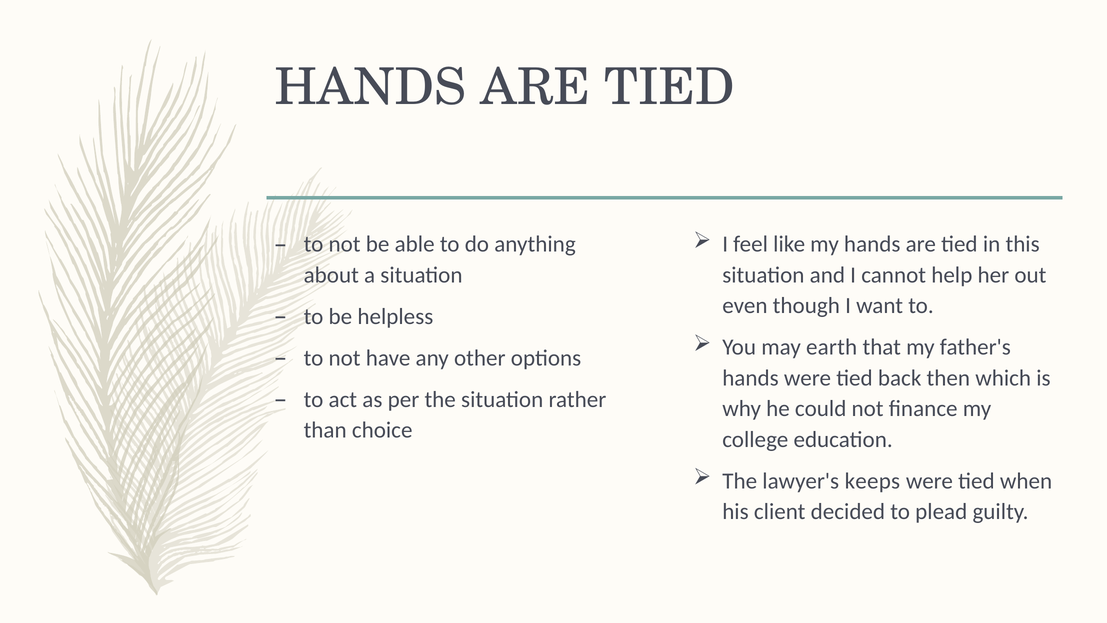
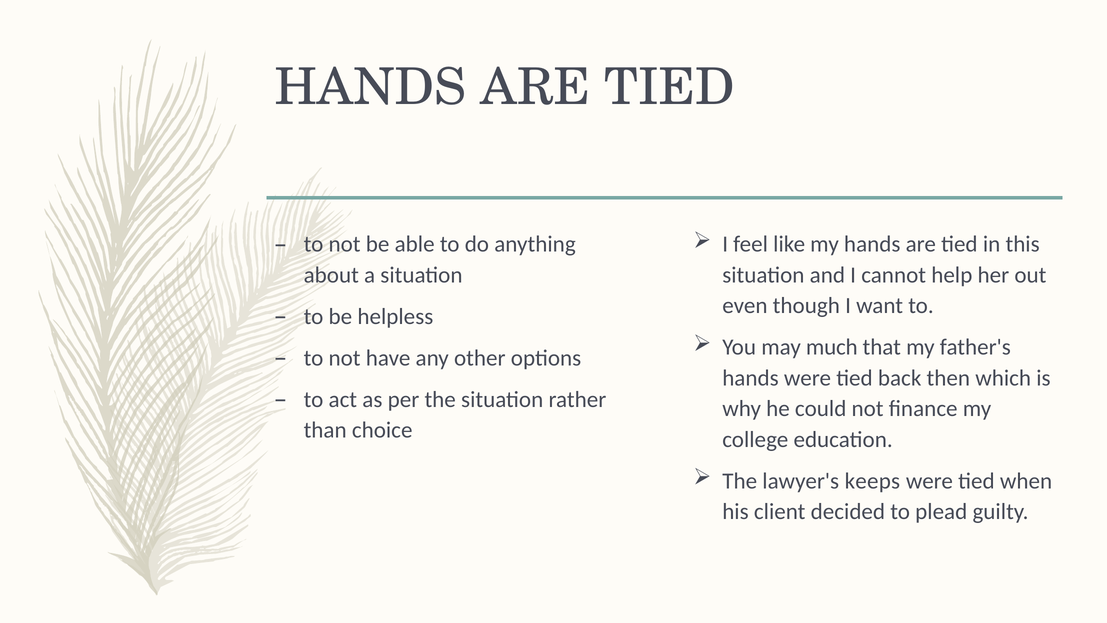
earth: earth -> much
